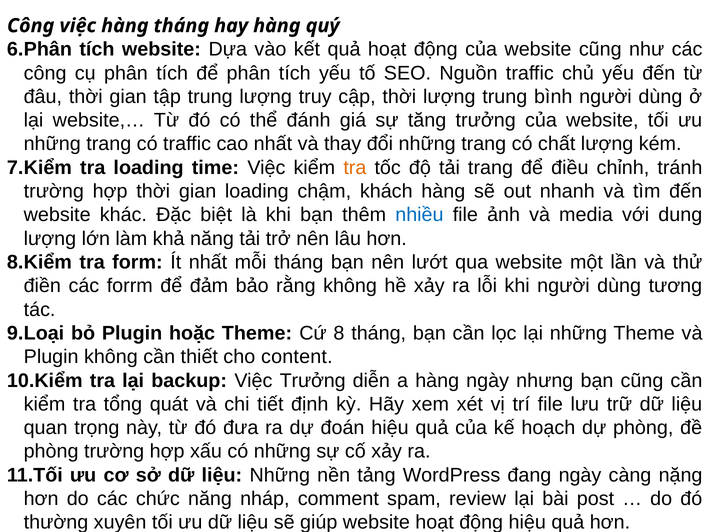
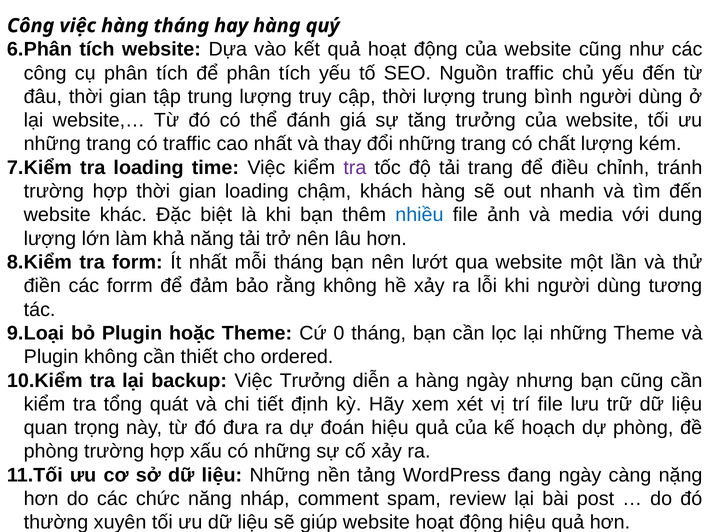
tra at (355, 168) colour: orange -> purple
8: 8 -> 0
content: content -> ordered
